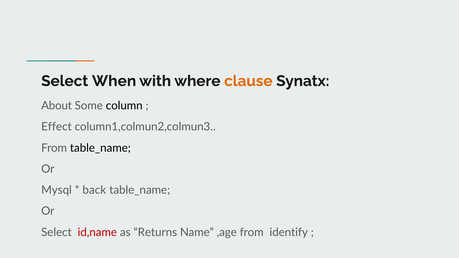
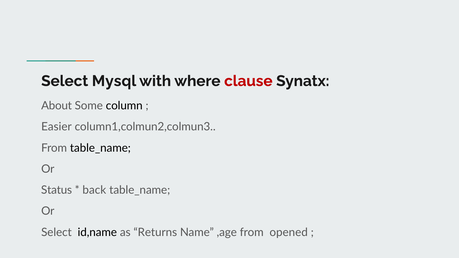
When: When -> Mysql
clause colour: orange -> red
Effect: Effect -> Easier
Mysql: Mysql -> Status
id,name colour: red -> black
identify: identify -> opened
